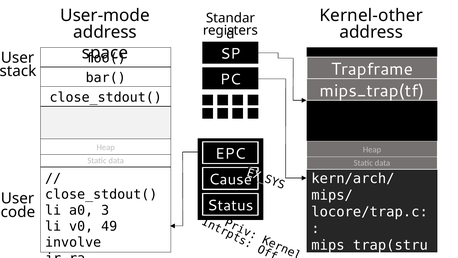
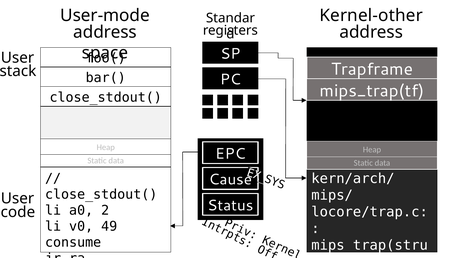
3: 3 -> 2
involve: involve -> consume
